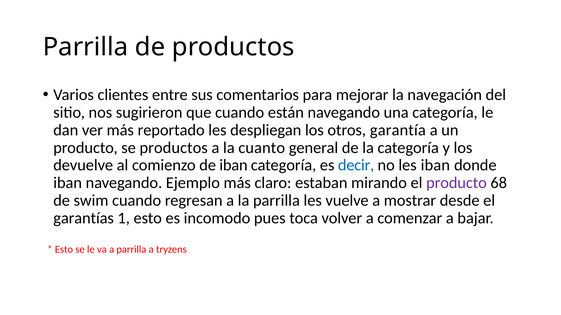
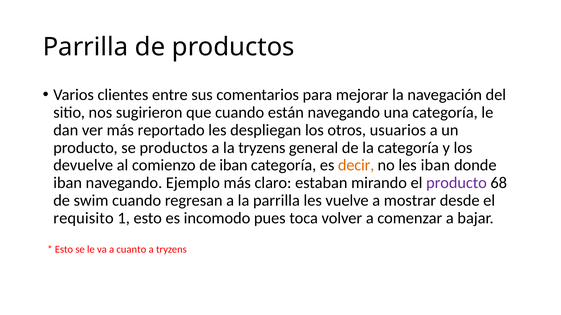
garantía: garantía -> usuarios
la cuanto: cuanto -> tryzens
decir colour: blue -> orange
garantías: garantías -> requisito
a parrilla: parrilla -> cuanto
